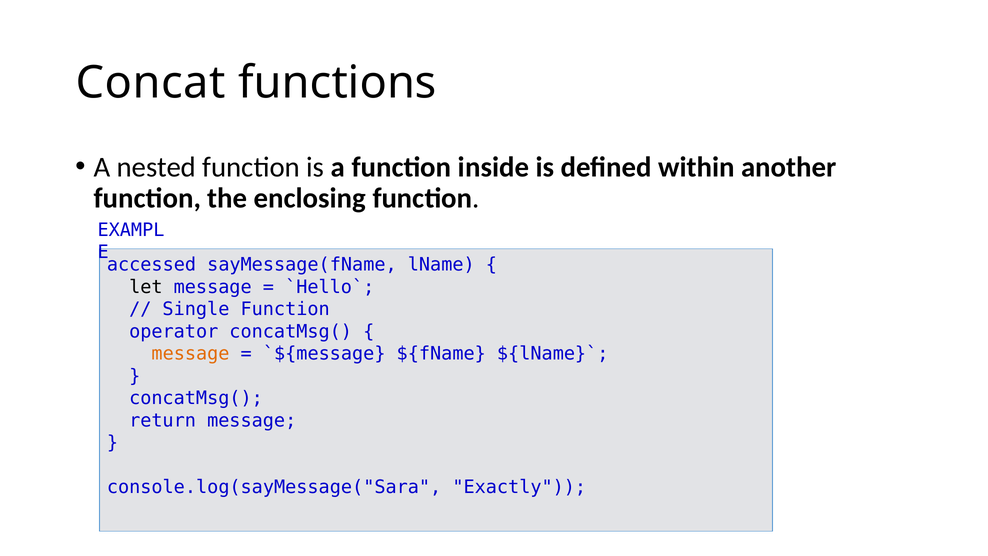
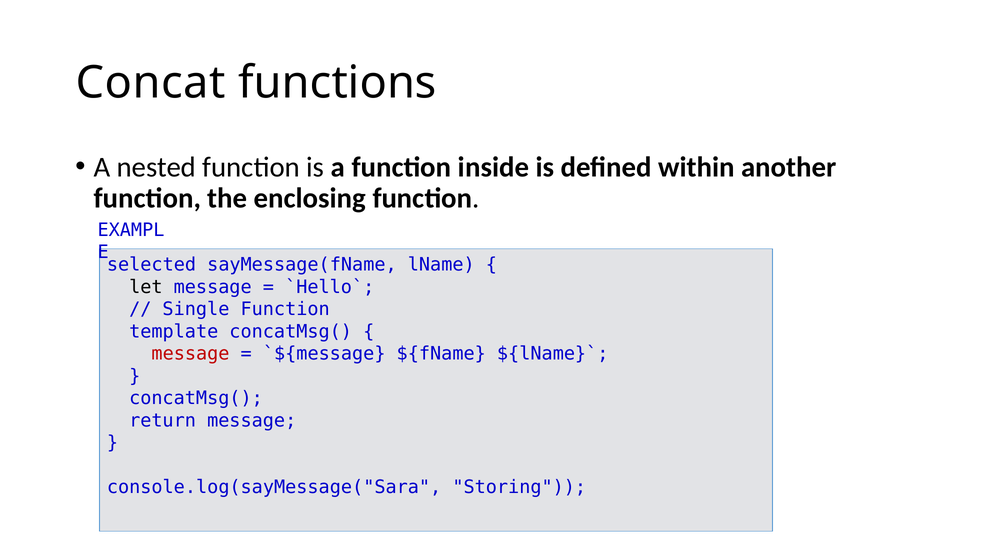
accessed: accessed -> selected
operator: operator -> template
message at (190, 354) colour: orange -> red
Exactly: Exactly -> Storing
